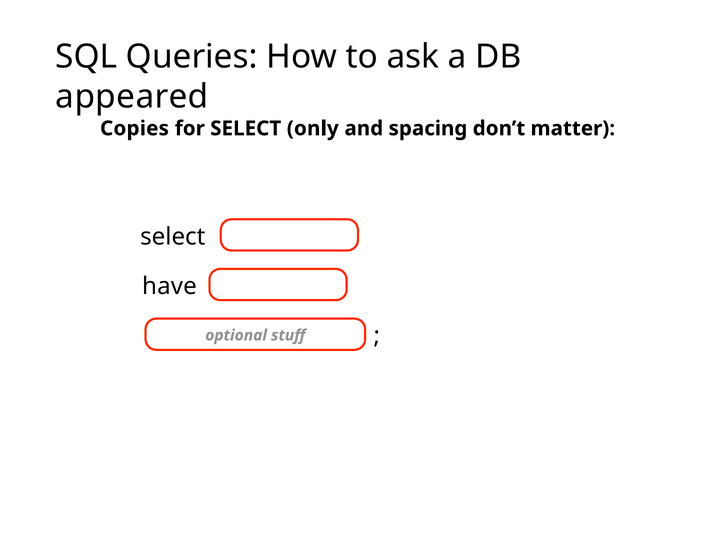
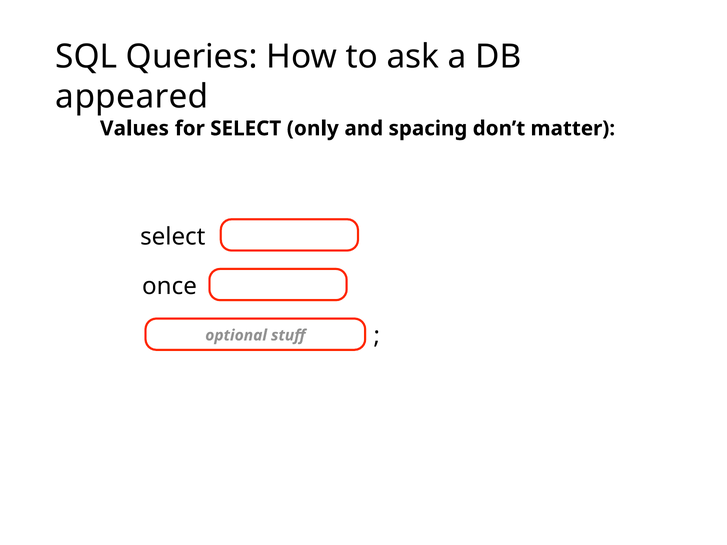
Copies: Copies -> Values
have: have -> once
